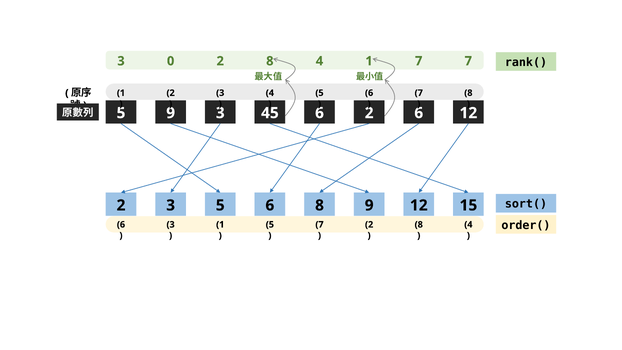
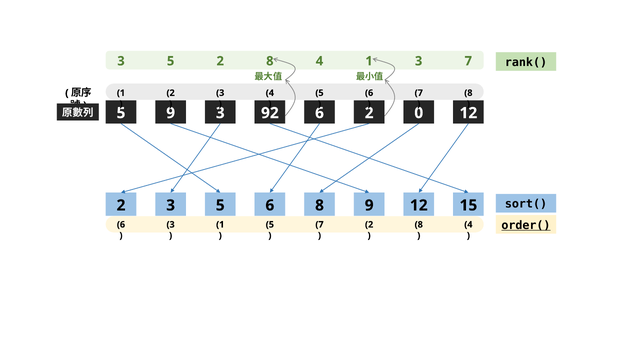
0 at (171, 61): 0 -> 5
1 7: 7 -> 3
45: 45 -> 92
2 6: 6 -> 0
order( underline: none -> present
